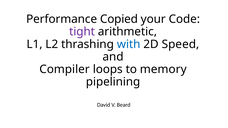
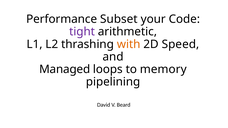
Copied: Copied -> Subset
with colour: blue -> orange
Compiler: Compiler -> Managed
